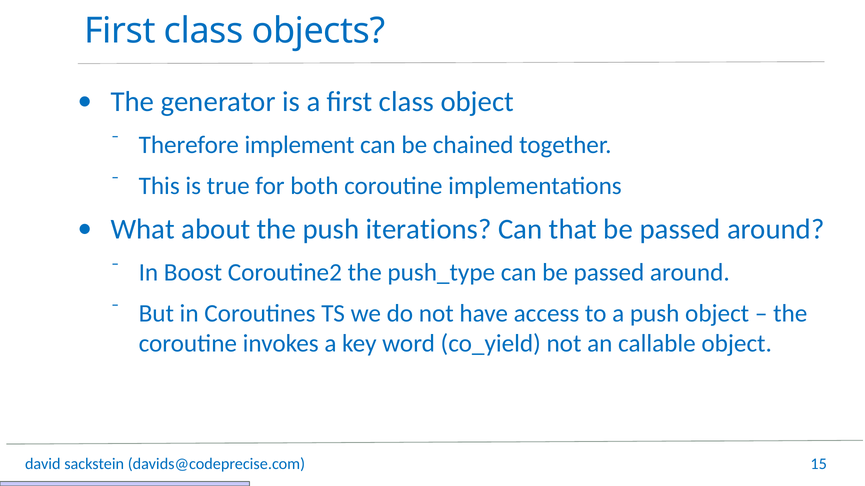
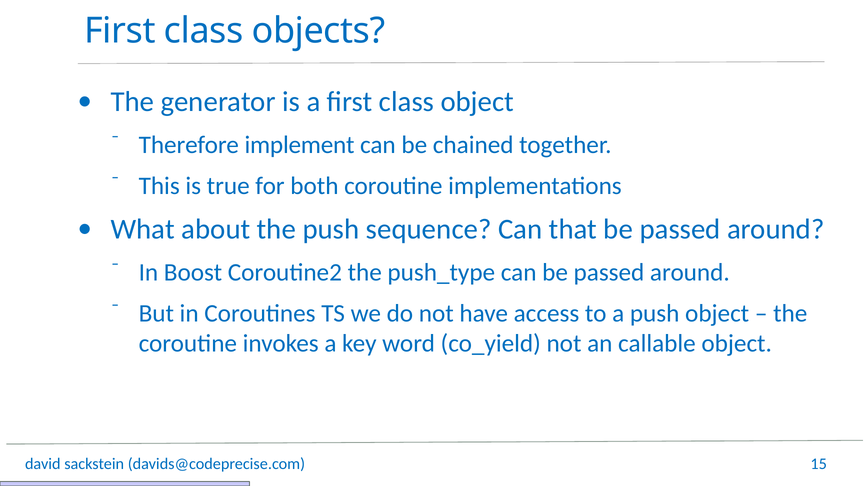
iterations: iterations -> sequence
